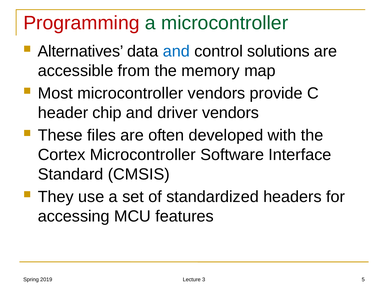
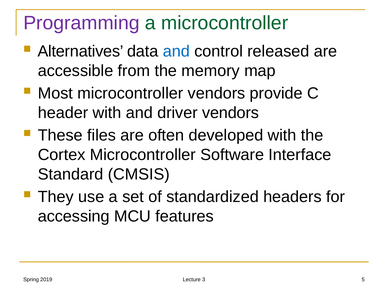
Programming colour: red -> purple
solutions: solutions -> released
header chip: chip -> with
